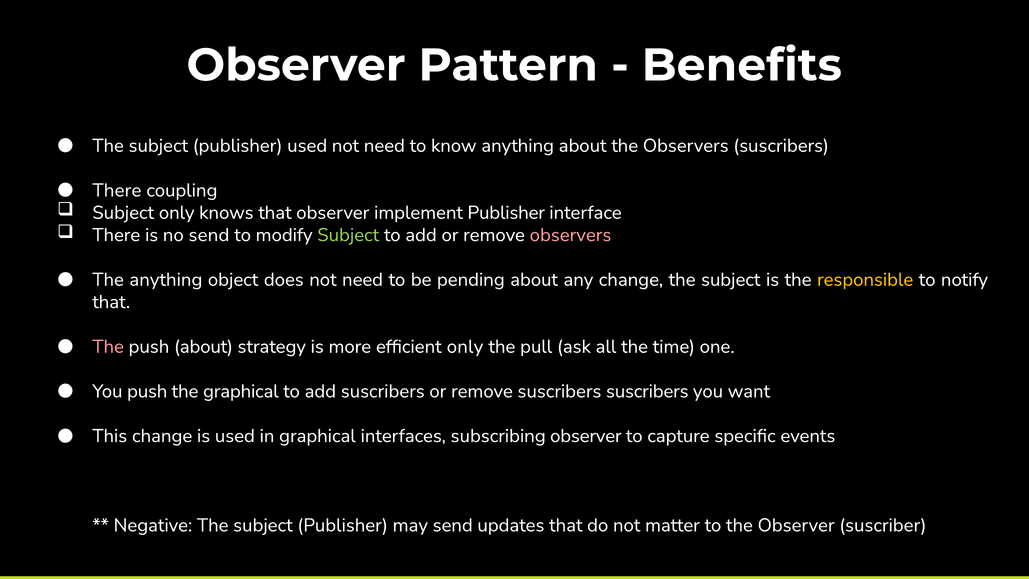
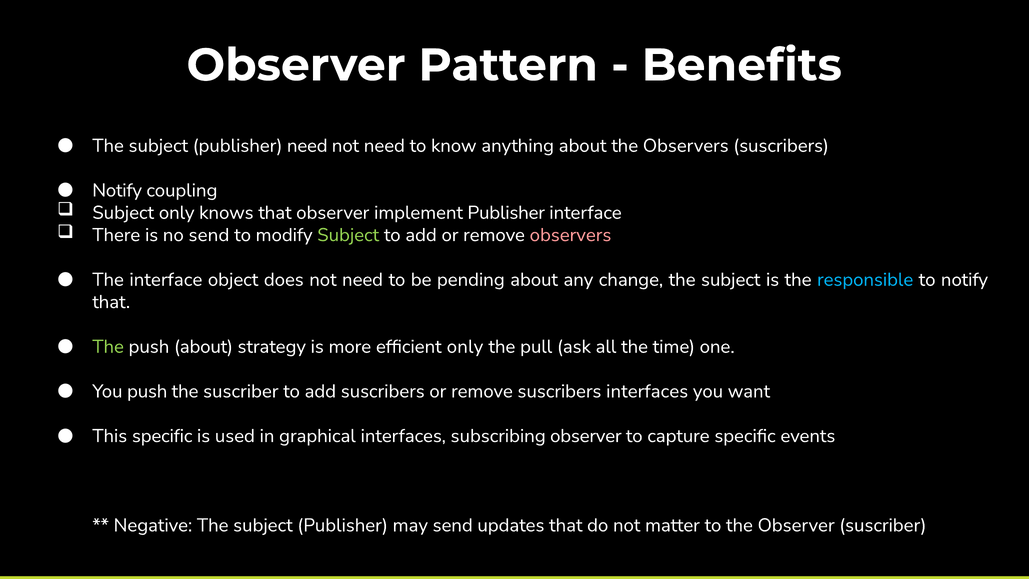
publisher used: used -> need
There at (117, 190): There -> Notify
The anything: anything -> interface
responsible colour: yellow -> light blue
The at (108, 347) colour: pink -> light green
the graphical: graphical -> suscriber
suscribers suscribers: suscribers -> interfaces
This change: change -> specific
